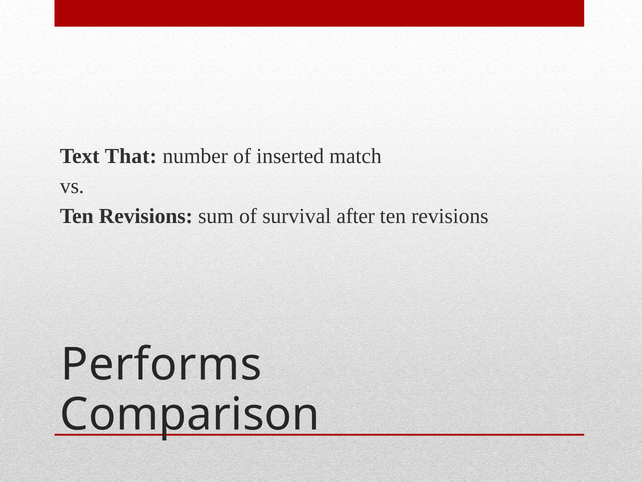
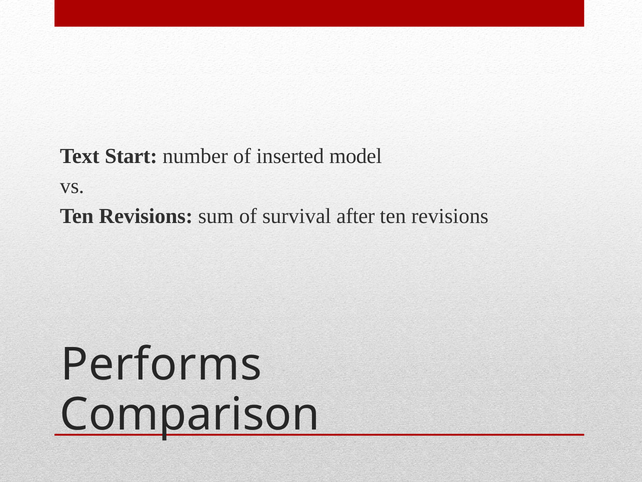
That: That -> Start
match: match -> model
